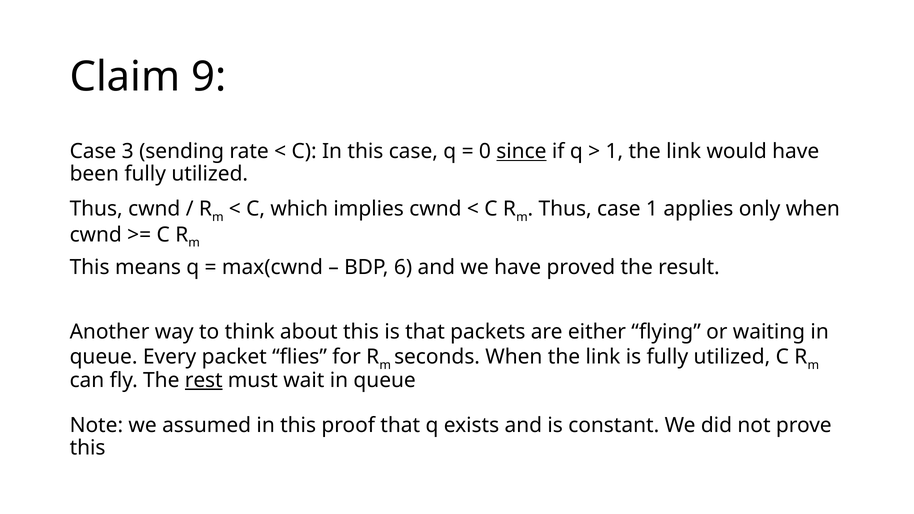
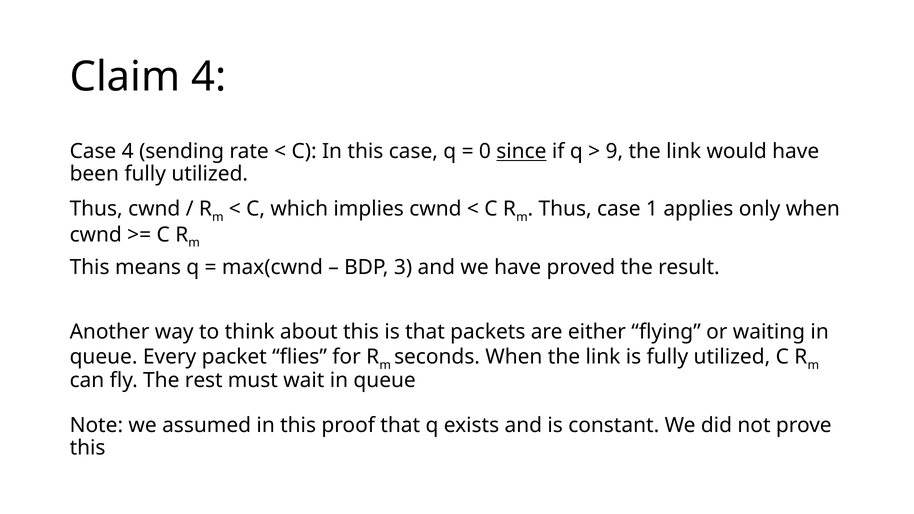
Claim 9: 9 -> 4
Case 3: 3 -> 4
1 at (614, 151): 1 -> 9
6: 6 -> 3
rest underline: present -> none
